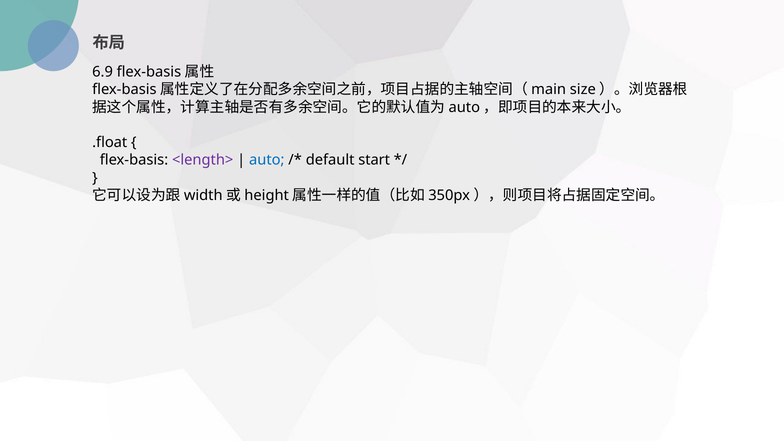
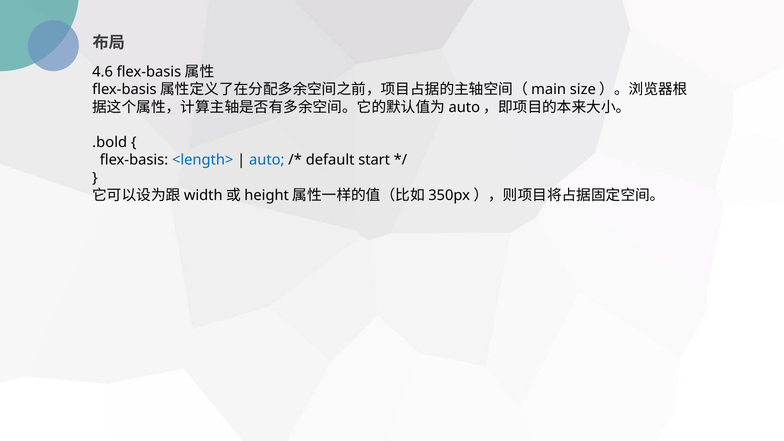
6.9: 6.9 -> 4.6
.float: .float -> .bold
<length> colour: purple -> blue
